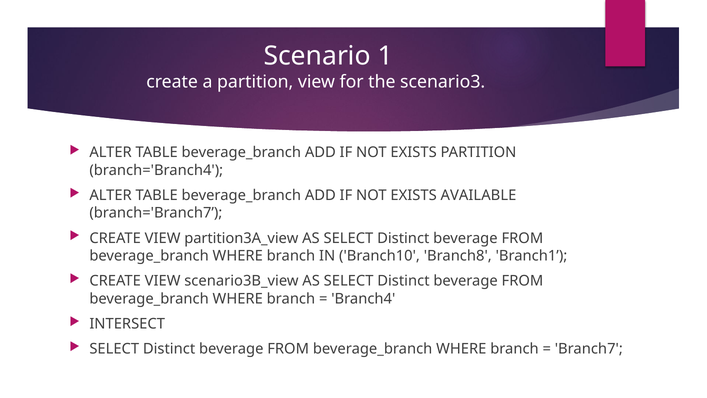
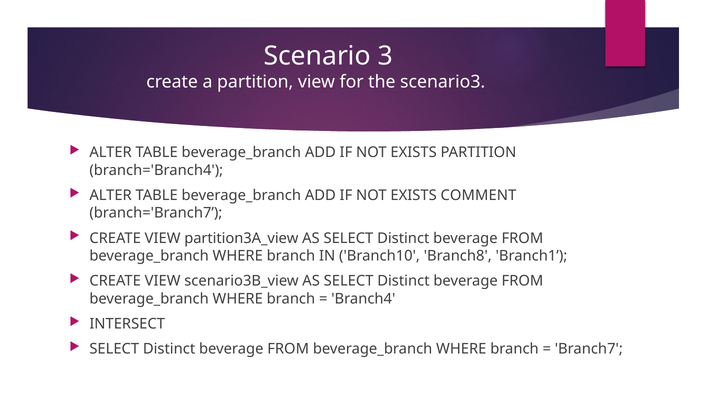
1: 1 -> 3
AVAILABLE: AVAILABLE -> COMMENT
